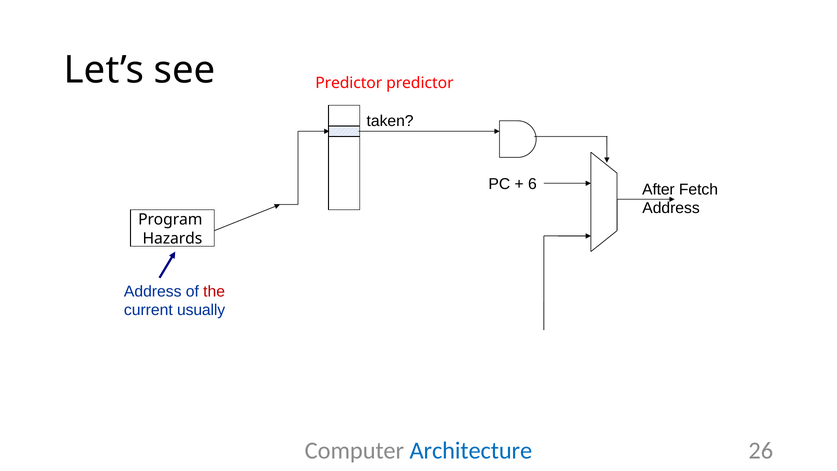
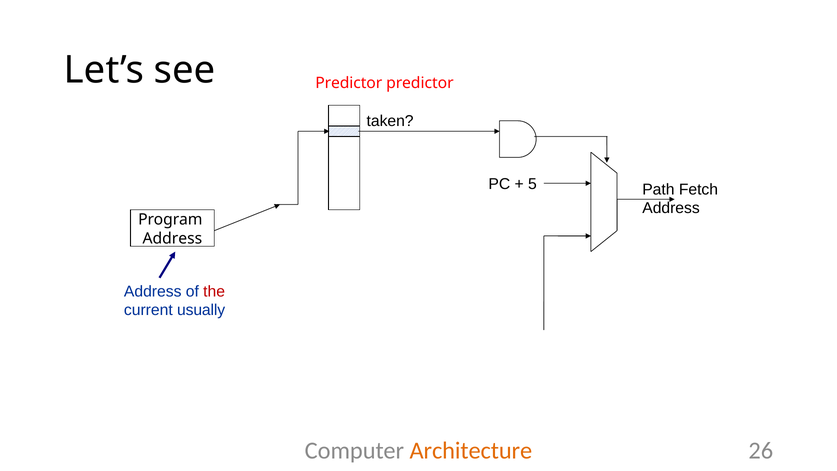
6: 6 -> 5
After: After -> Path
Hazards at (172, 238): Hazards -> Address
Architecture colour: blue -> orange
